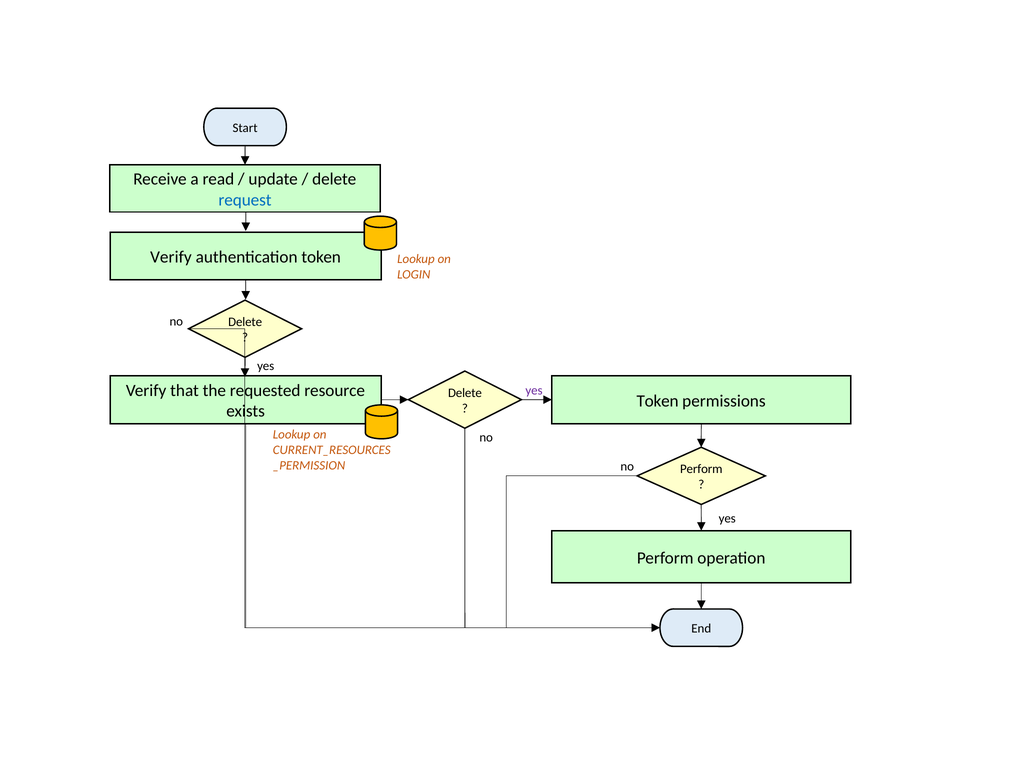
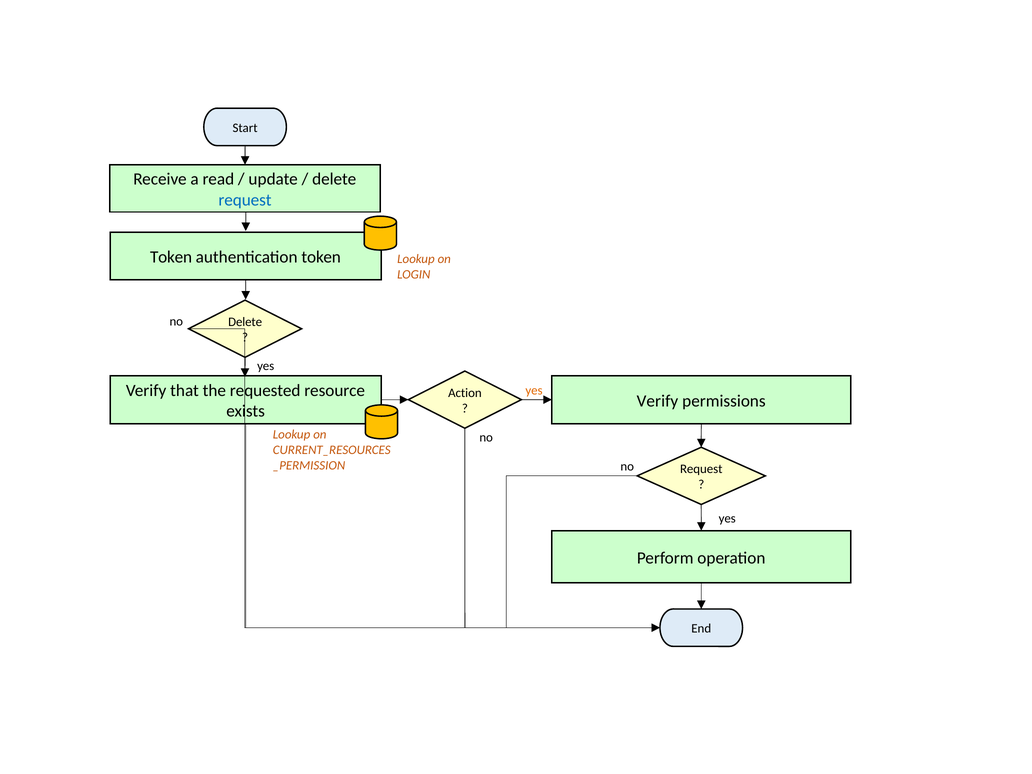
Verify at (171, 257): Verify -> Token
yes at (534, 391) colour: purple -> orange
Delete at (465, 393): Delete -> Action
Token at (658, 401): Token -> Verify
Perform at (701, 469): Perform -> Request
